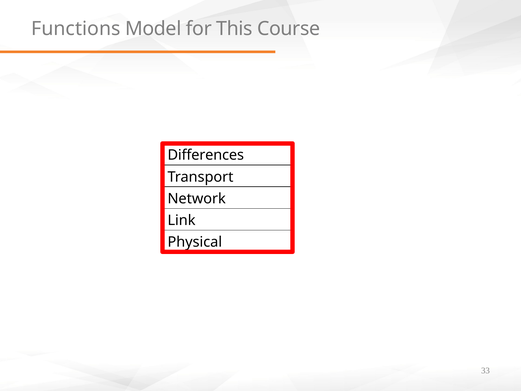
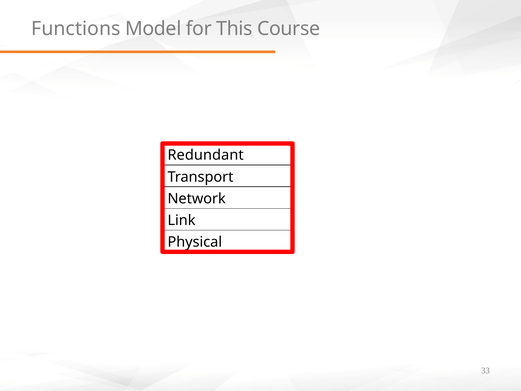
Differences: Differences -> Redundant
